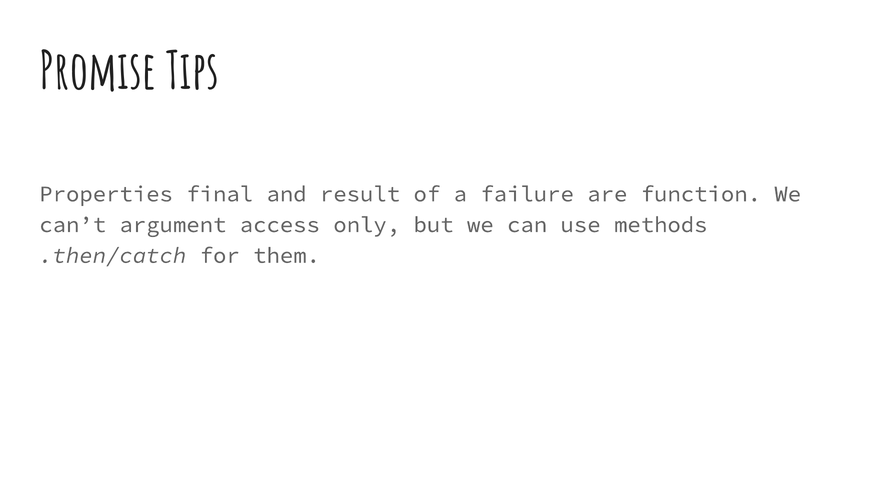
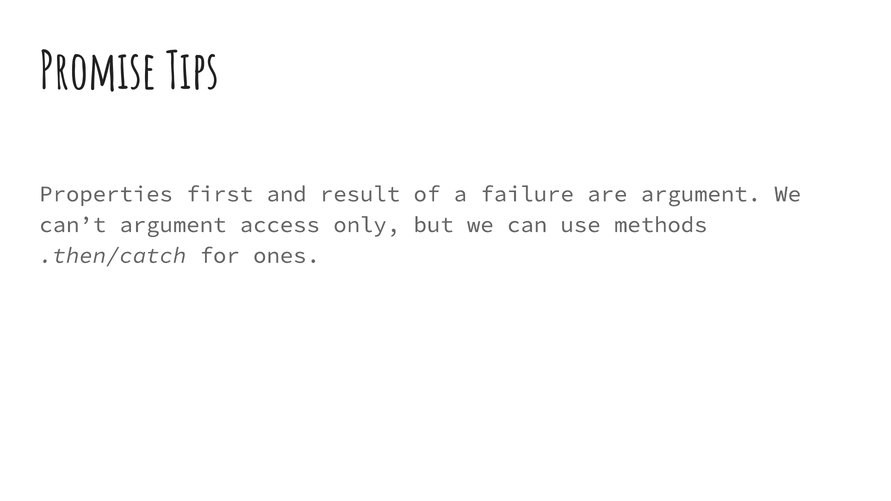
final: final -> first
are function: function -> argument
them: them -> ones
